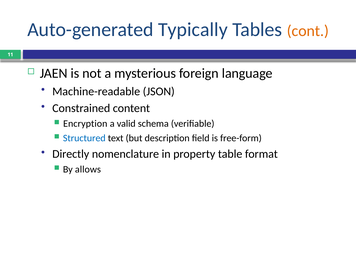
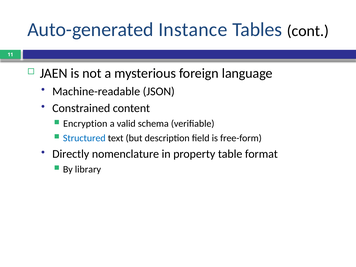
Typically: Typically -> Instance
cont colour: orange -> black
allows: allows -> library
